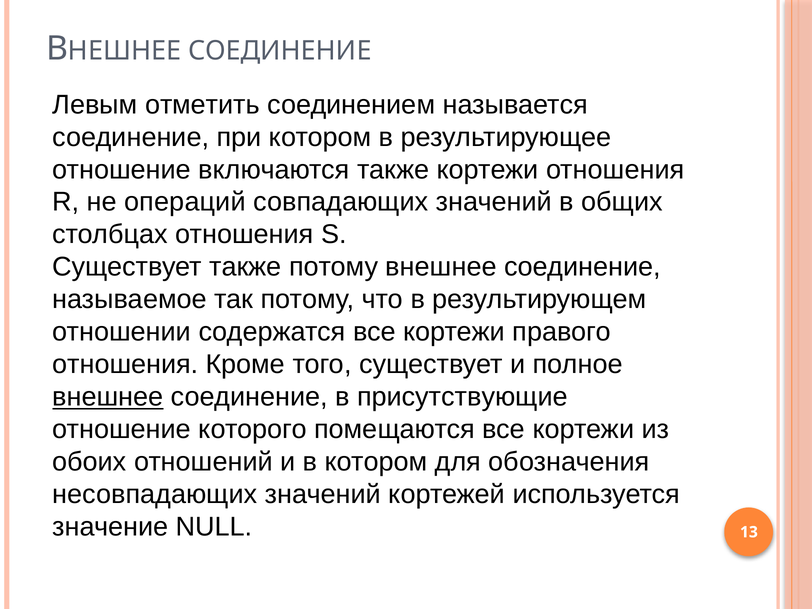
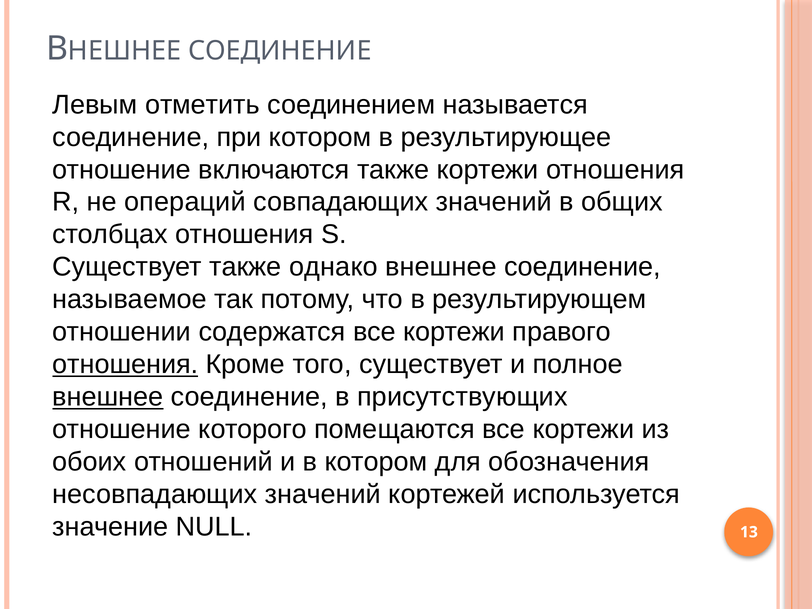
также потому: потому -> однако
отношения at (125, 364) underline: none -> present
присутствующие: присутствующие -> присутствующих
